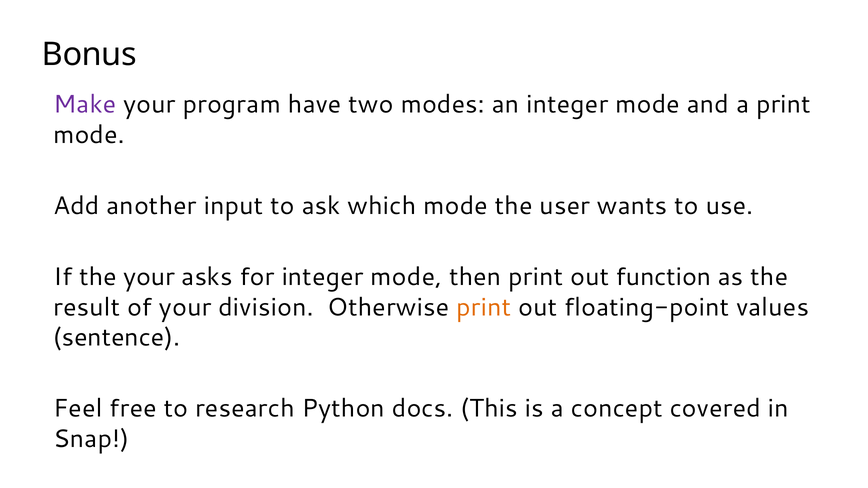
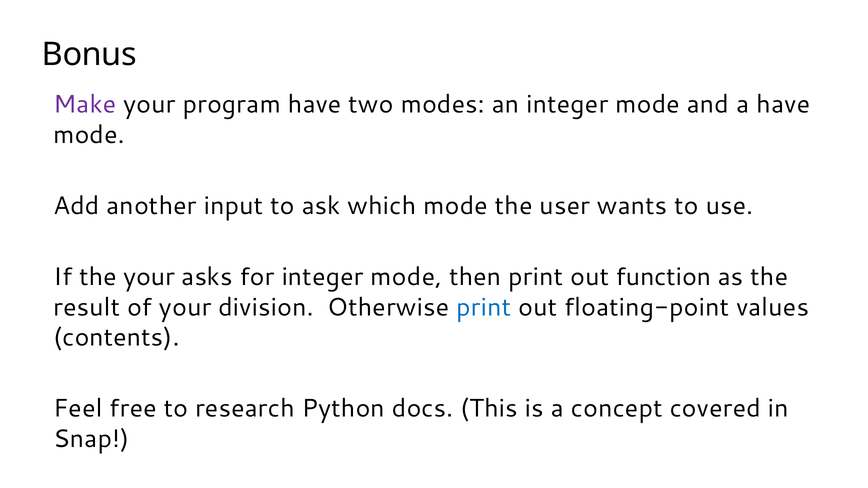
a print: print -> have
print at (484, 307) colour: orange -> blue
sentence: sentence -> contents
